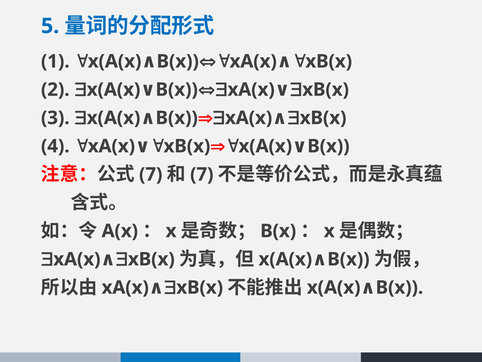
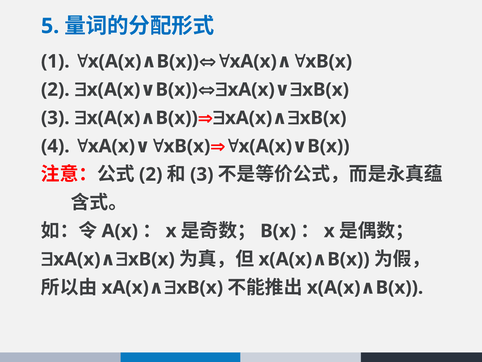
7 at (151, 174): 7 -> 2
7 at (202, 174): 7 -> 3
